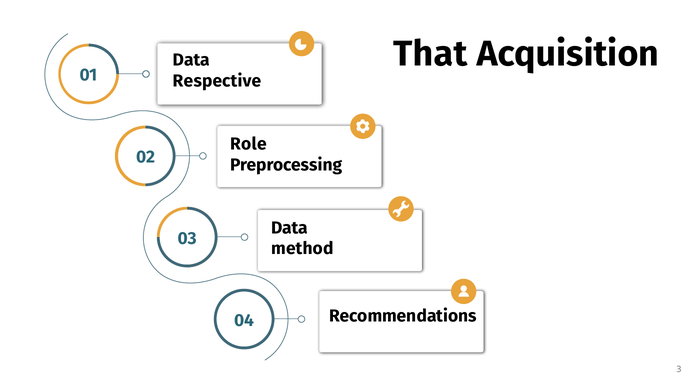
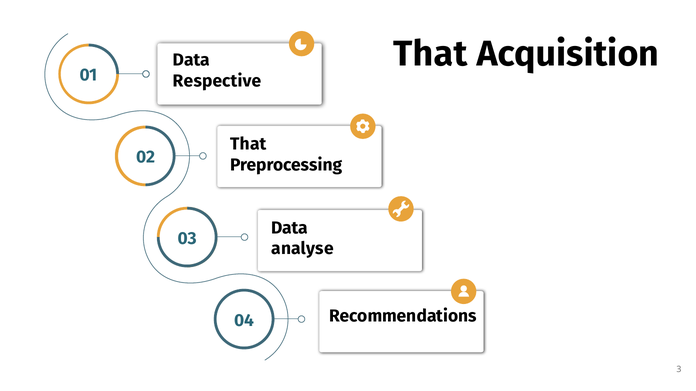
Role at (249, 144): Role -> That
method: method -> analyse
